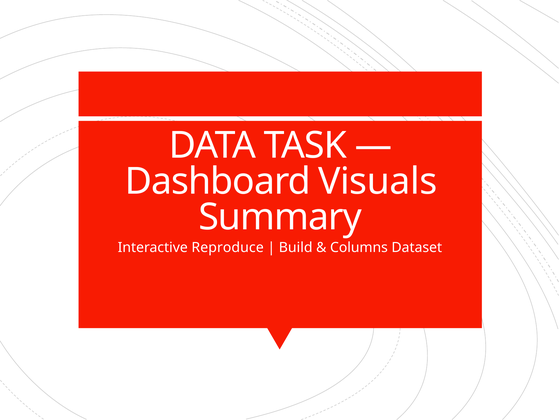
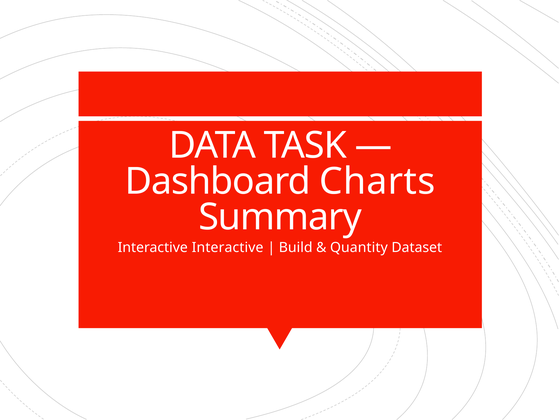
Visuals: Visuals -> Charts
Interactive Reproduce: Reproduce -> Interactive
Columns: Columns -> Quantity
